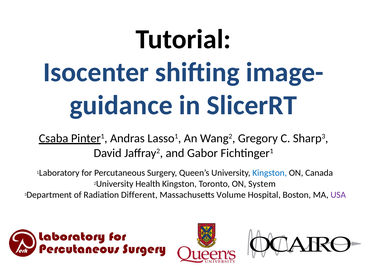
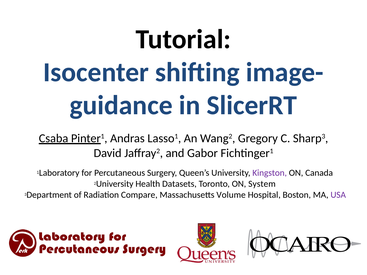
Kingston at (270, 173) colour: blue -> purple
Health Kingston: Kingston -> Datasets
Different: Different -> Compare
